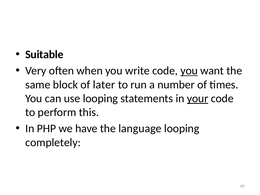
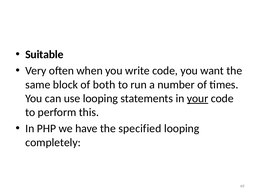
you at (189, 71) underline: present -> none
later: later -> both
language: language -> specified
